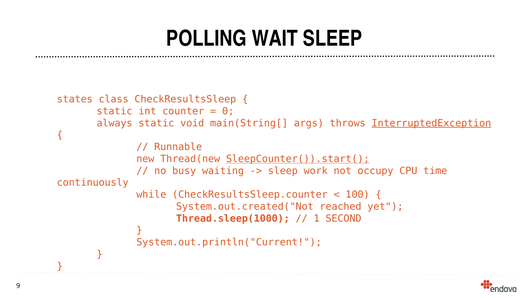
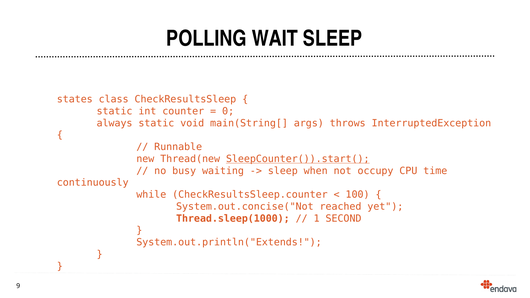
InterruptedException underline: present -> none
work: work -> when
System.out.created("Not: System.out.created("Not -> System.out.concise("Not
System.out.println("Current: System.out.println("Current -> System.out.println("Extends
